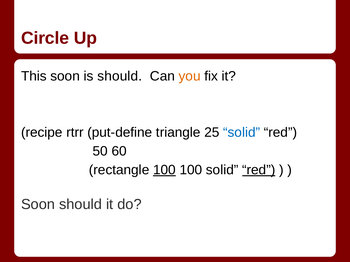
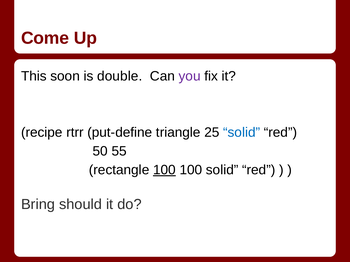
Circle: Circle -> Come
is should: should -> double
you colour: orange -> purple
60: 60 -> 55
red at (259, 170) underline: present -> none
Soon at (38, 205): Soon -> Bring
